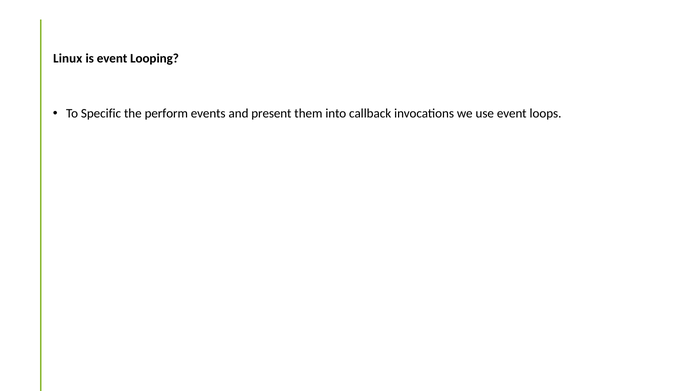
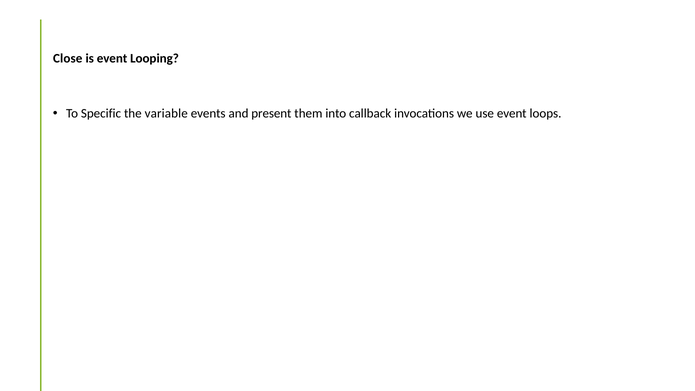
Linux: Linux -> Close
perform: perform -> variable
